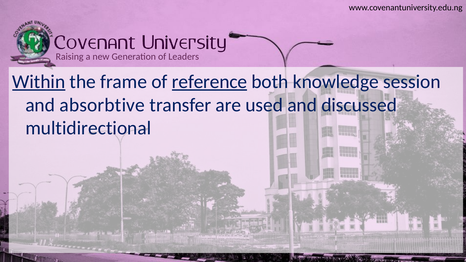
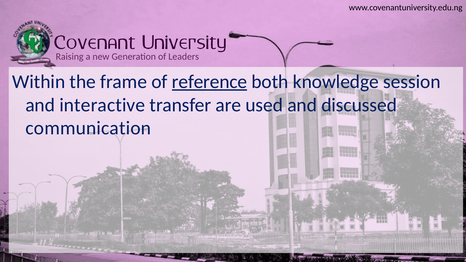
Within underline: present -> none
absorbtive: absorbtive -> interactive
multidirectional: multidirectional -> communication
